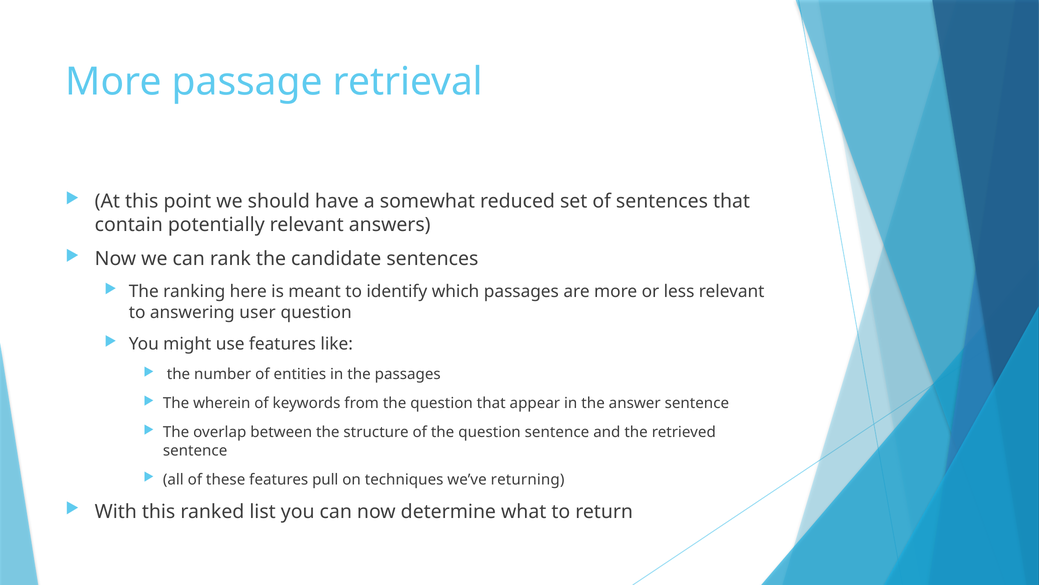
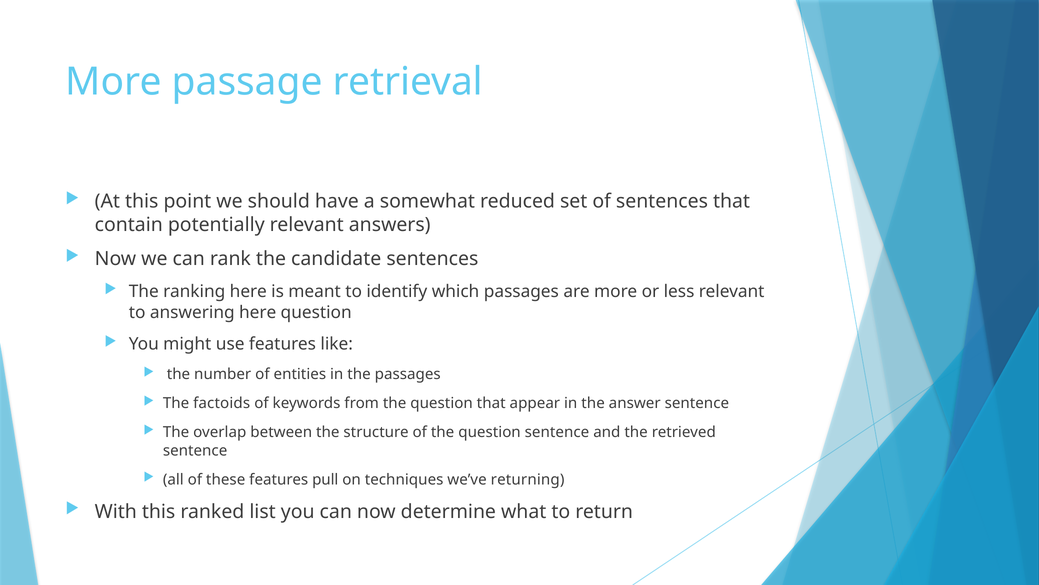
answering user: user -> here
wherein: wherein -> factoids
